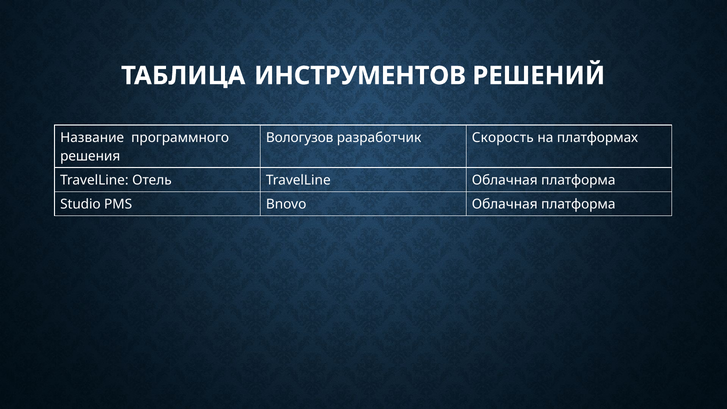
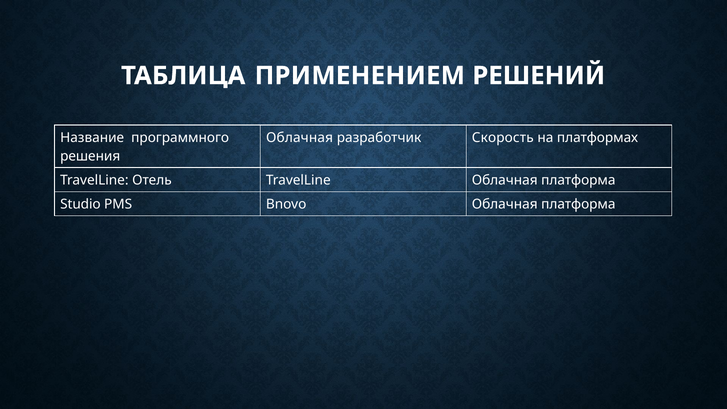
ИНСТРУМЕНТОВ: ИНСТРУМЕНТОВ -> ПРИМЕНЕНИЕМ
Вологузов at (300, 138): Вологузов -> Облачная
